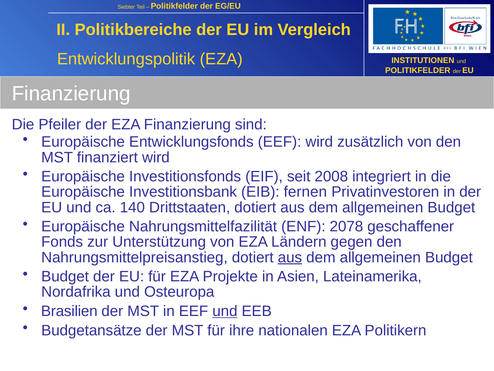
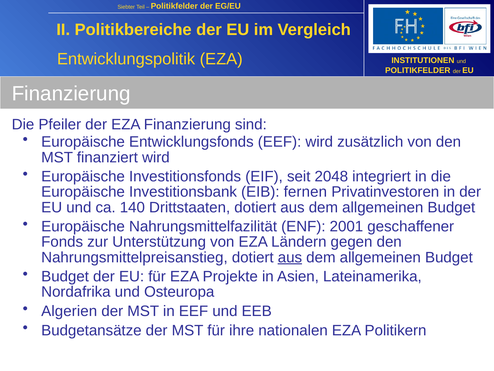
2008: 2008 -> 2048
2078: 2078 -> 2001
Brasilien: Brasilien -> Algerien
und at (225, 311) underline: present -> none
